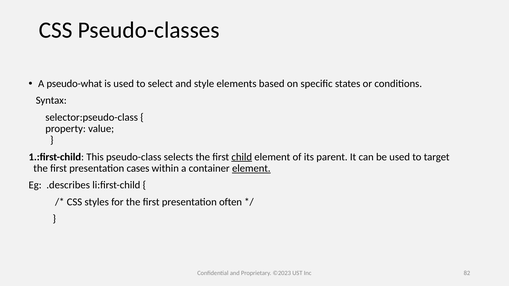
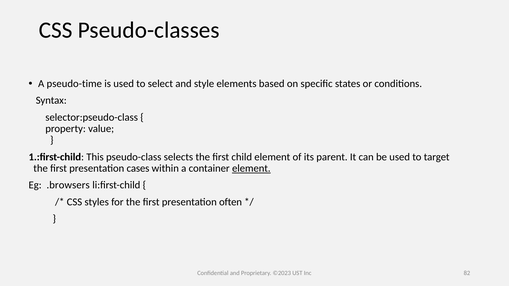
pseudo-what: pseudo-what -> pseudo-time
child underline: present -> none
.describes: .describes -> .browsers
